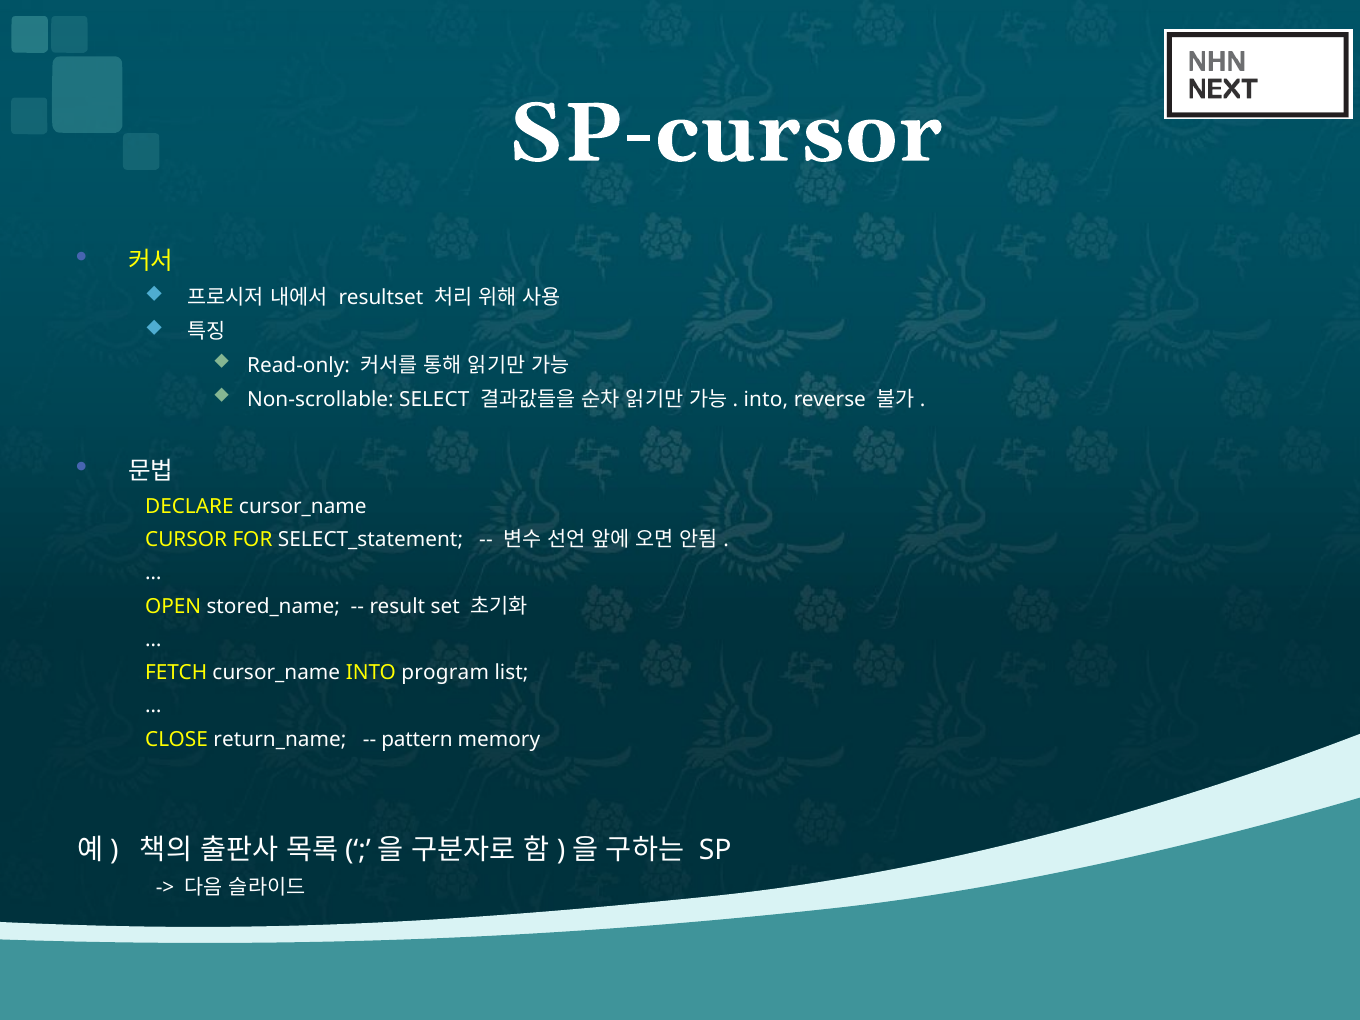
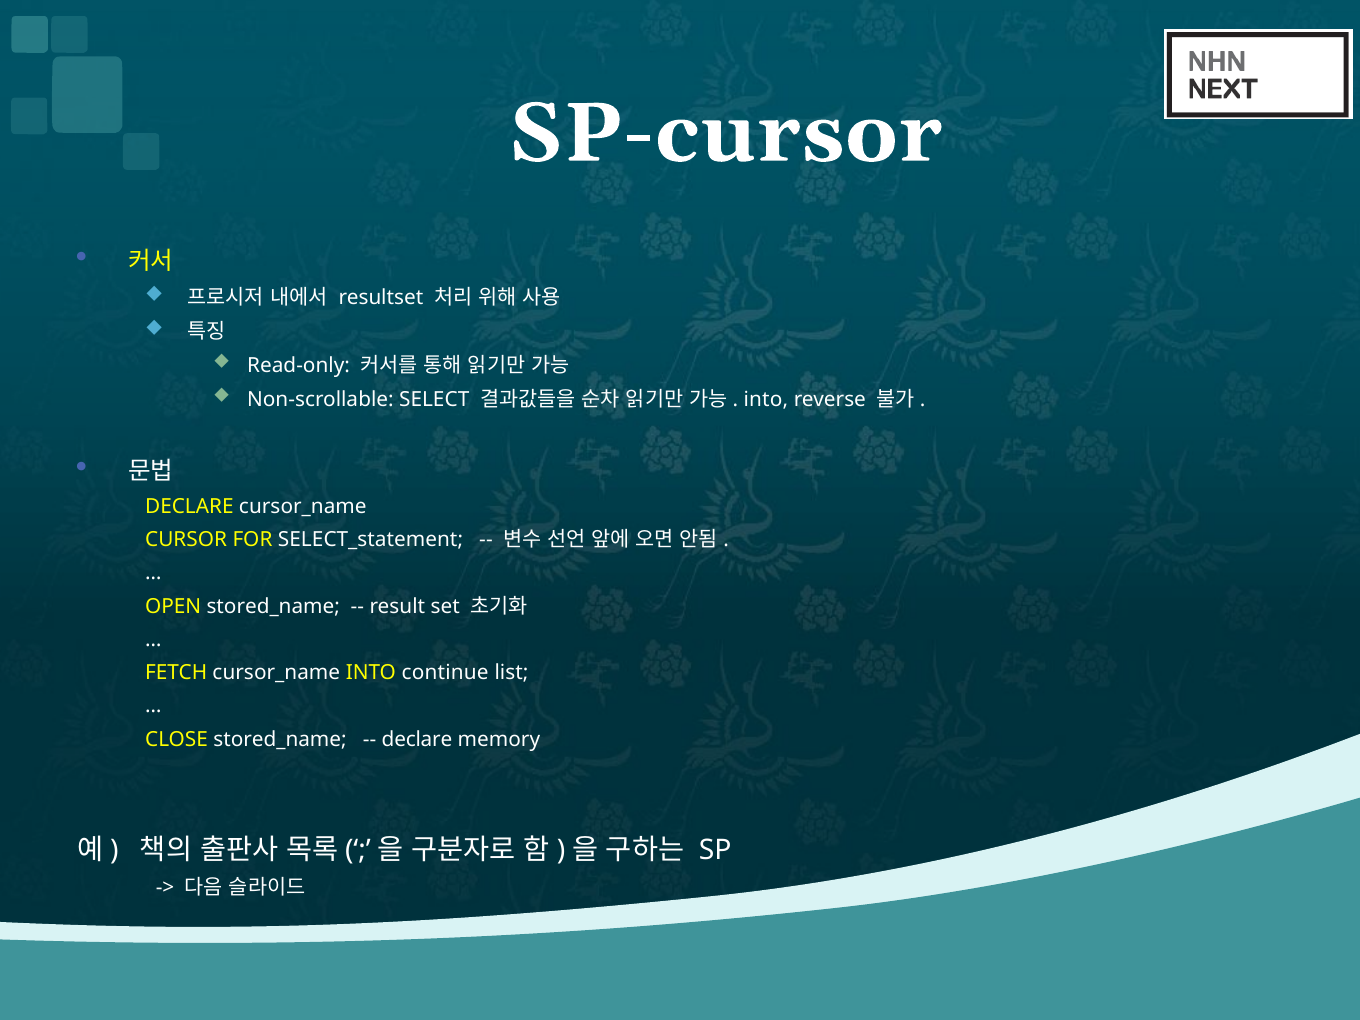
program: program -> continue
CLOSE return_name: return_name -> stored_name
pattern at (417, 740): pattern -> declare
